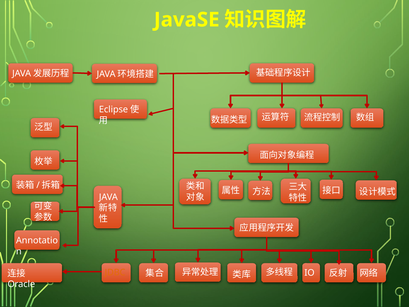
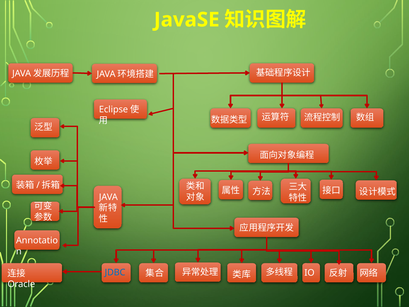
JDBC colour: orange -> blue
